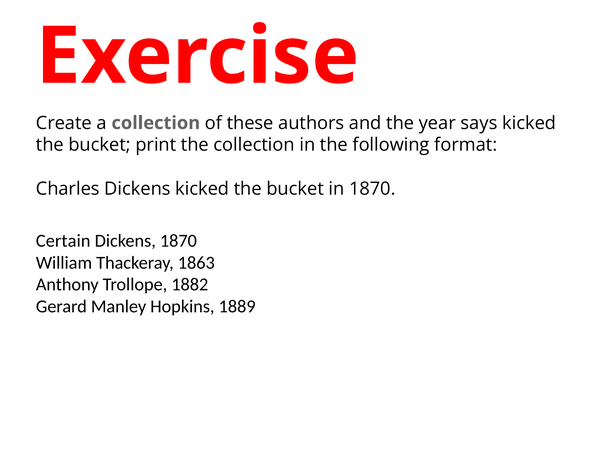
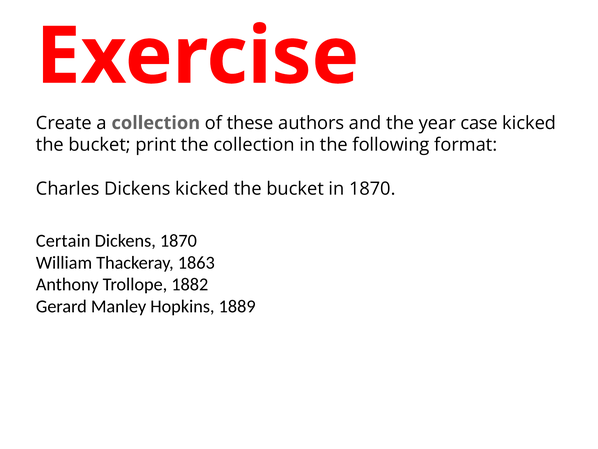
says: says -> case
